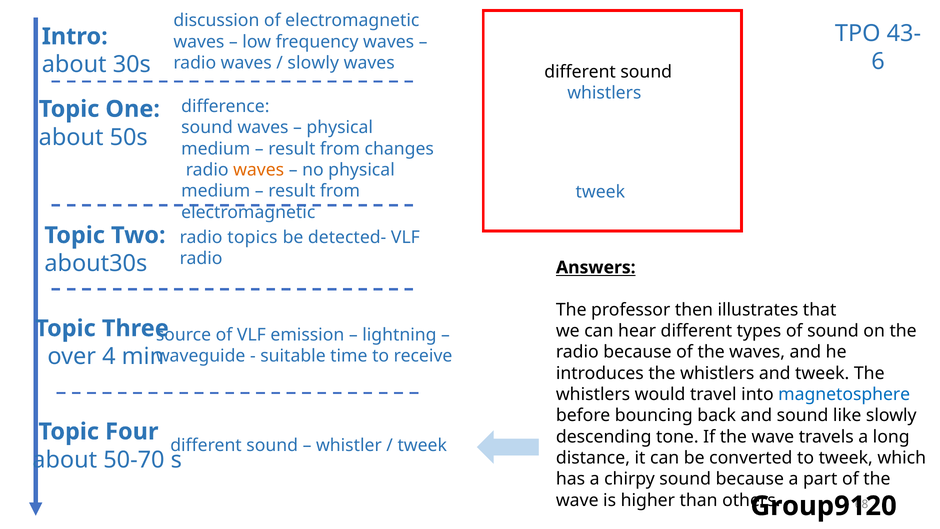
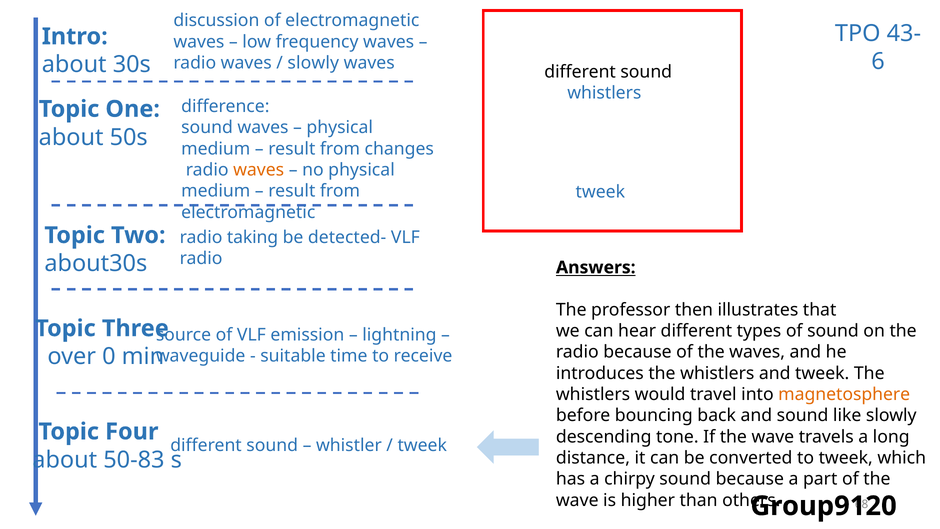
topics: topics -> taking
4: 4 -> 0
magnetosphere colour: blue -> orange
50-70: 50-70 -> 50-83
